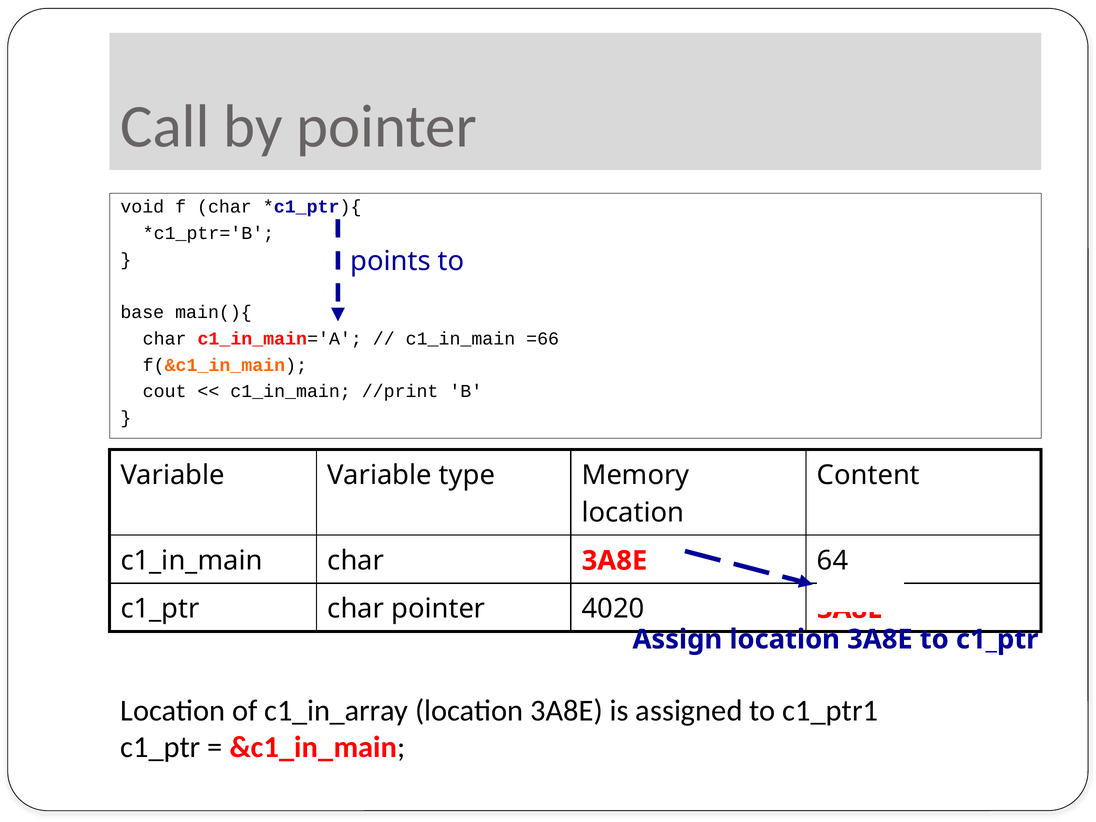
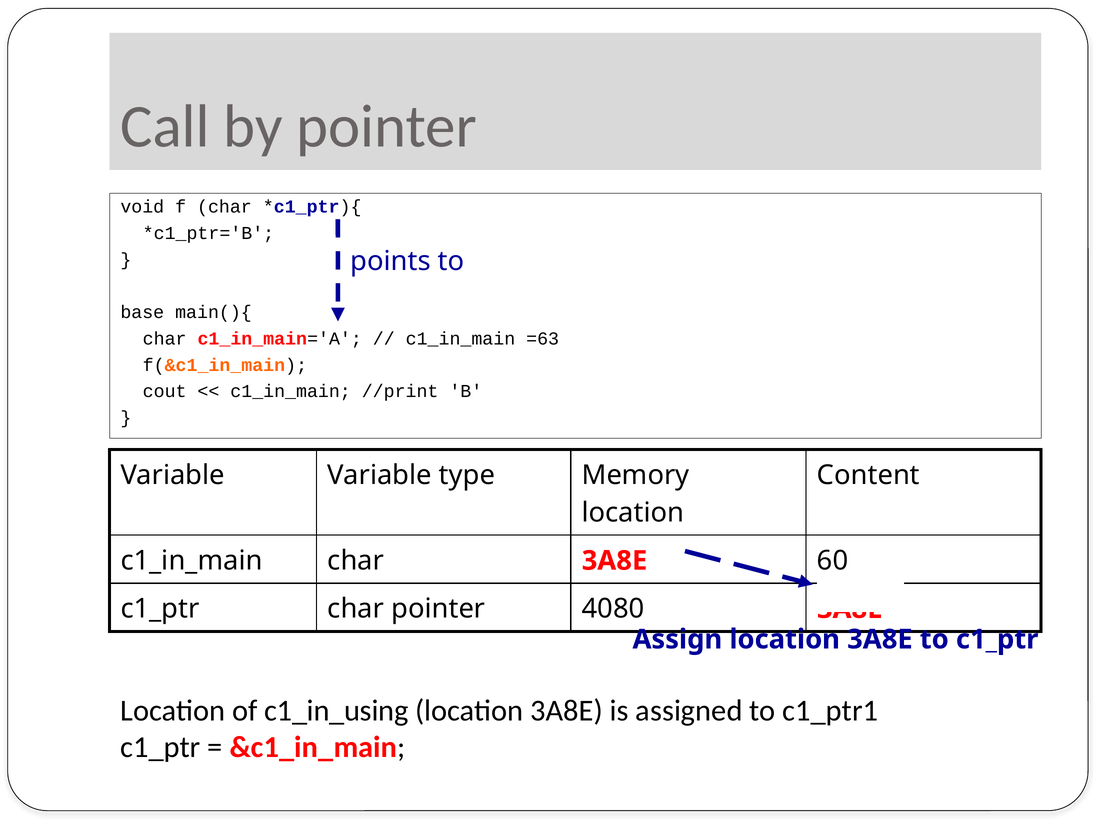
=66: =66 -> =63
64: 64 -> 60
4020: 4020 -> 4080
c1_in_array: c1_in_array -> c1_in_using
